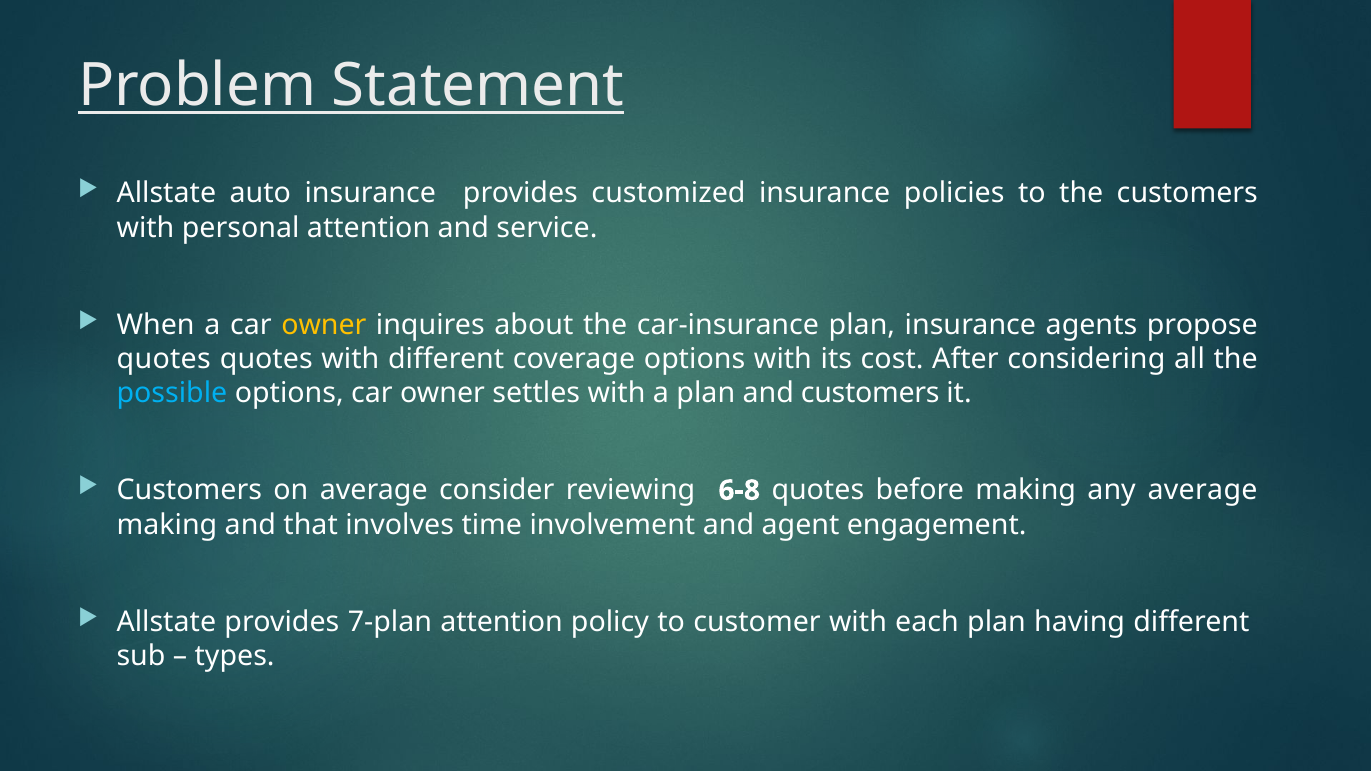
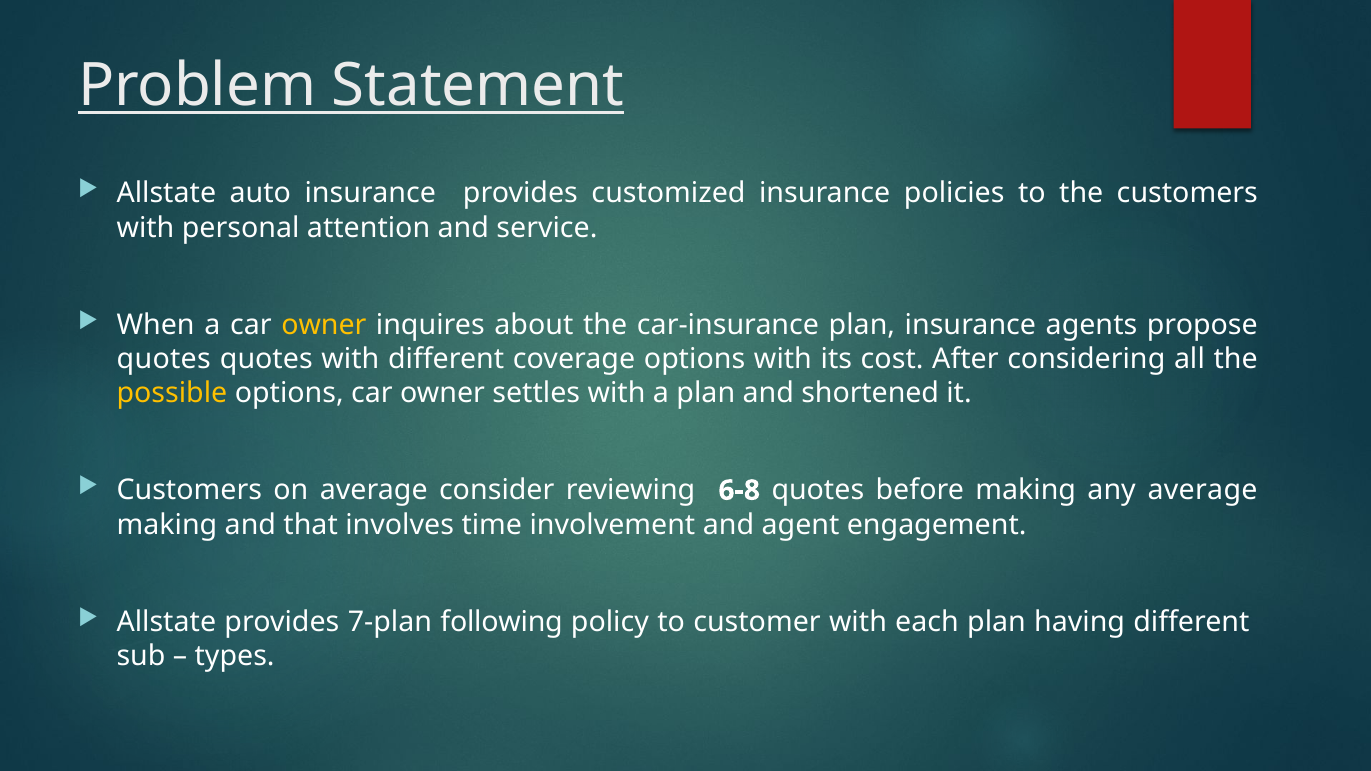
possible colour: light blue -> yellow
and customers: customers -> shortened
7-plan attention: attention -> following
